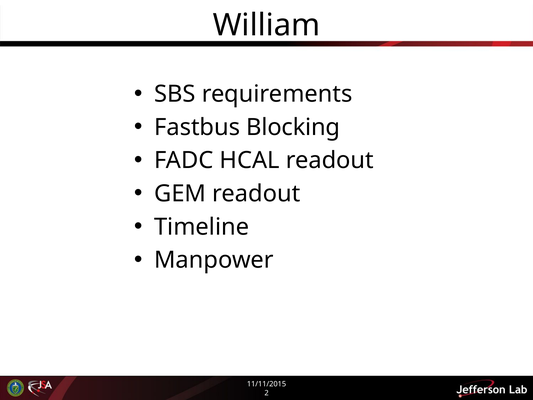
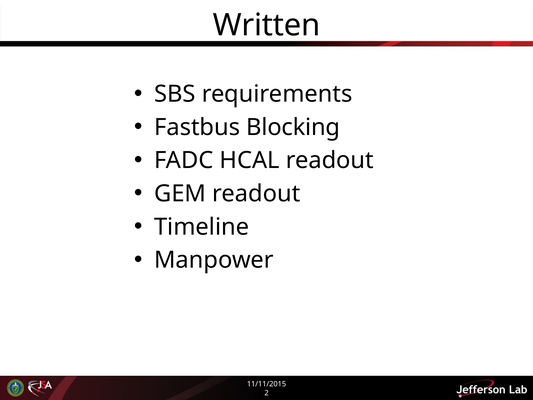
William: William -> Written
